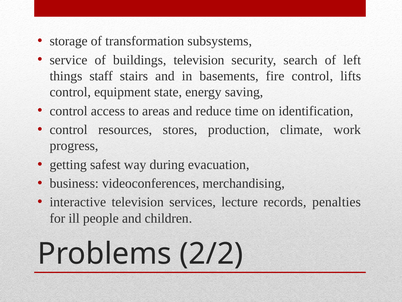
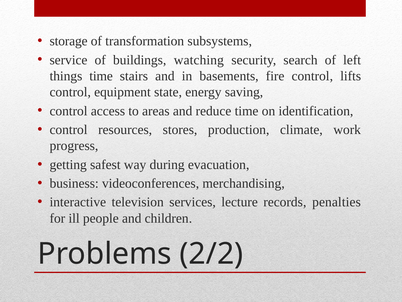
buildings television: television -> watching
things staff: staff -> time
